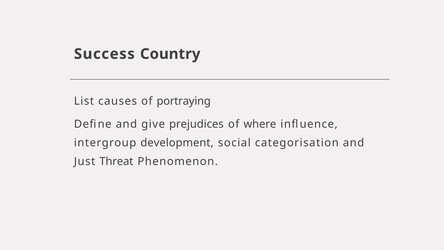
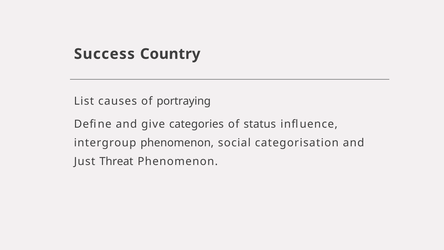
prejudices: prejudices -> categories
where: where -> status
intergroup development: development -> phenomenon
